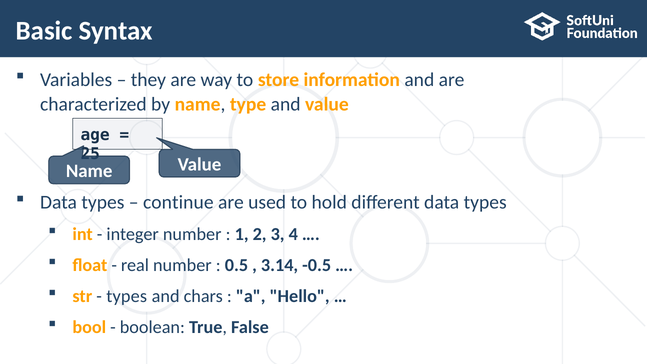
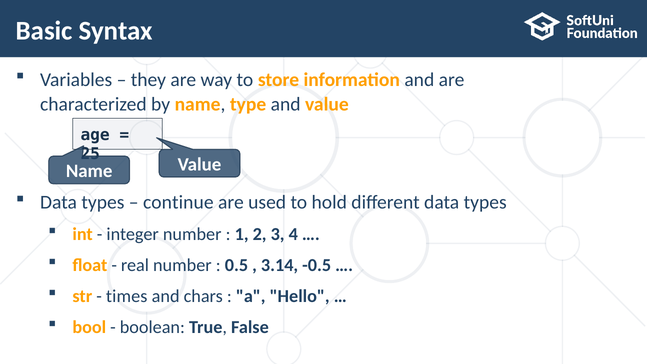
types at (127, 296): types -> times
